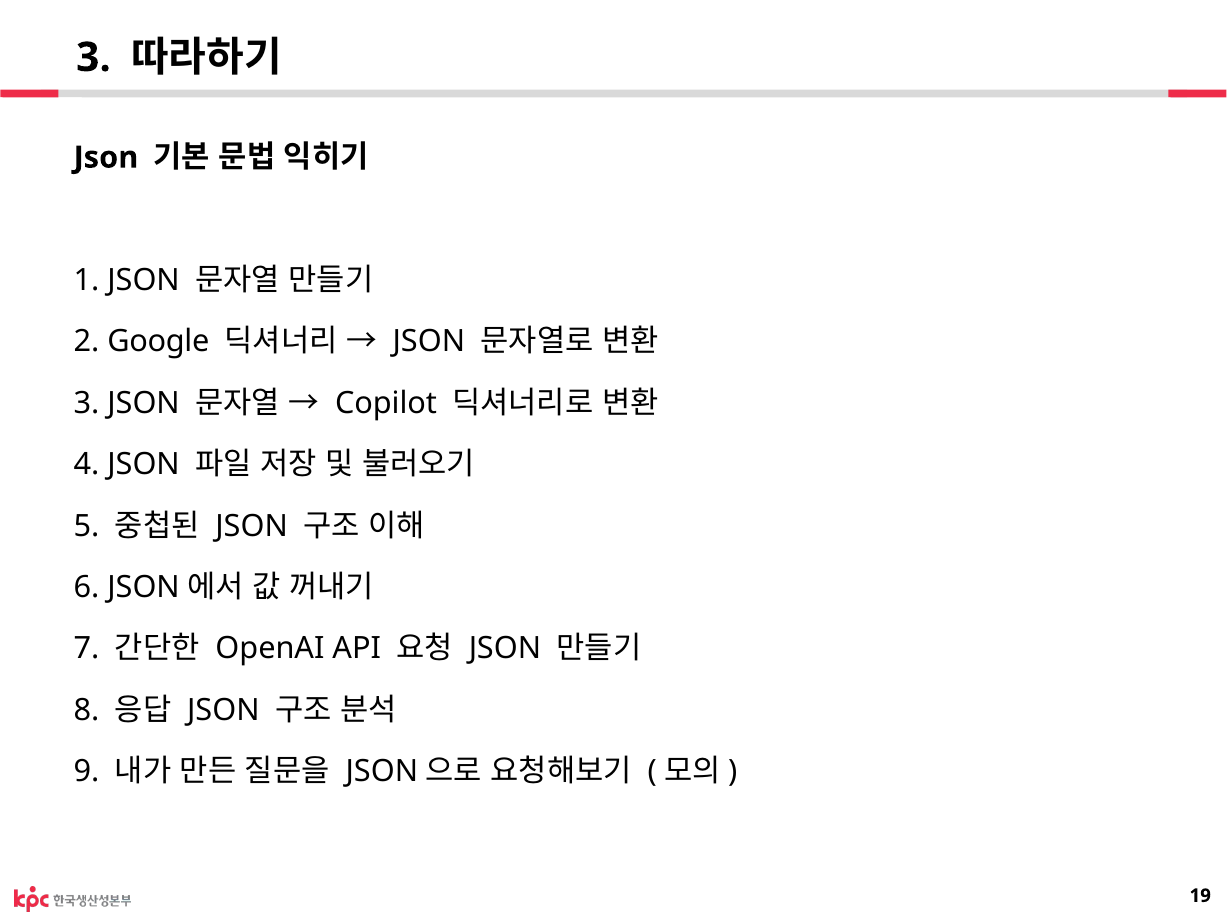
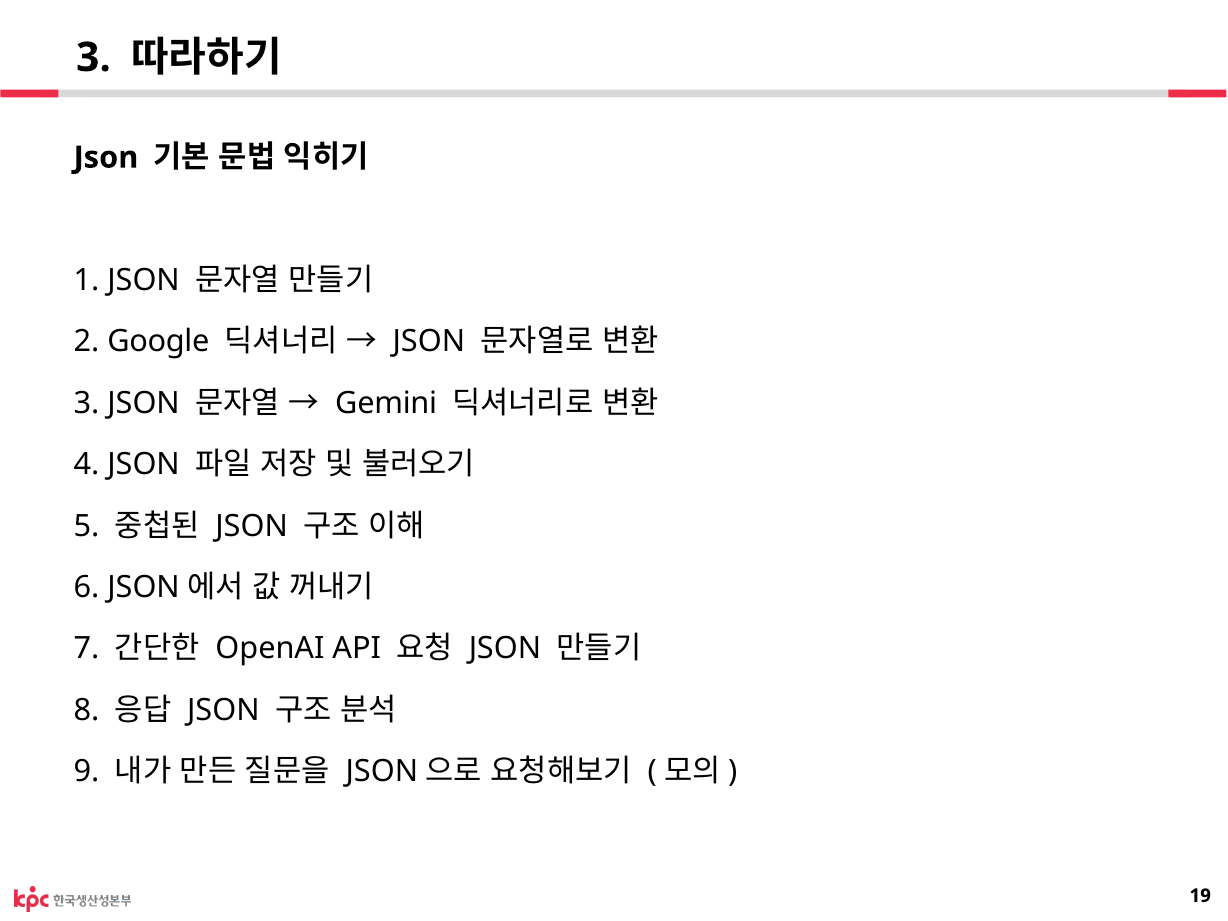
Copilot: Copilot -> Gemini
